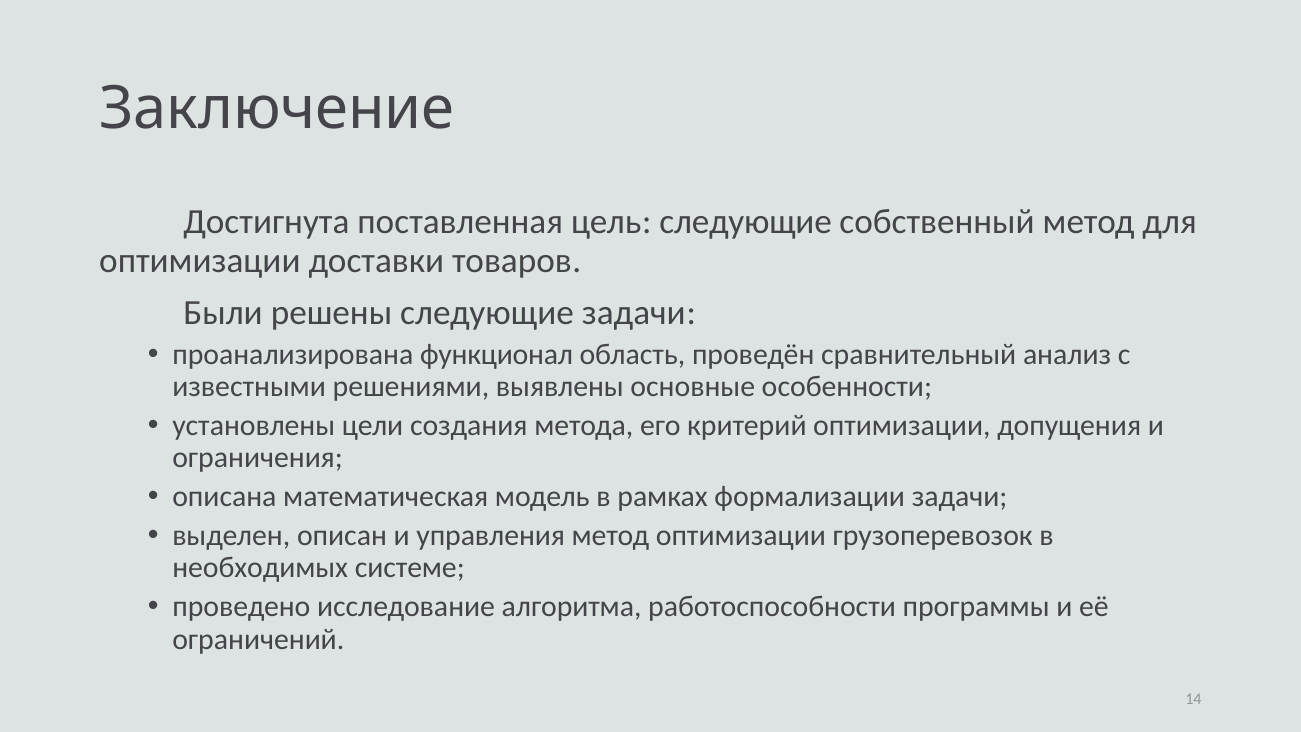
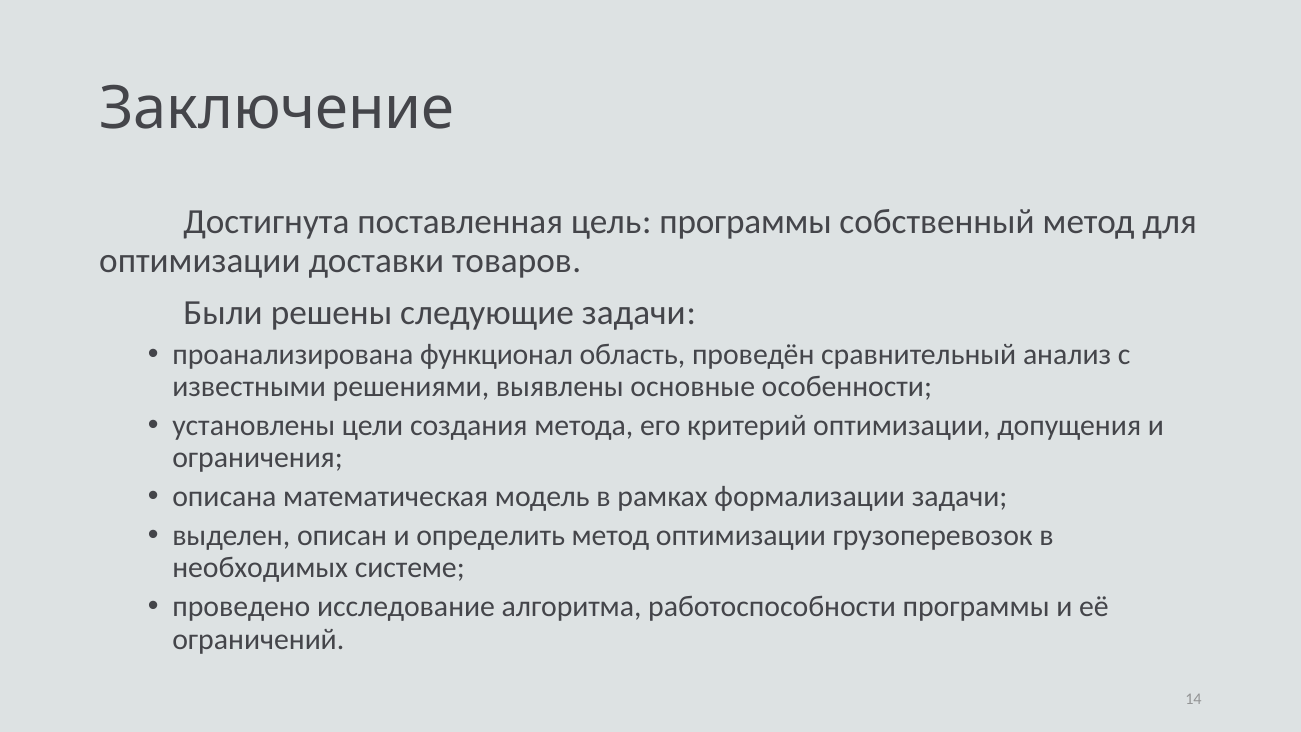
цель следующие: следующие -> программы
управления: управления -> определить
